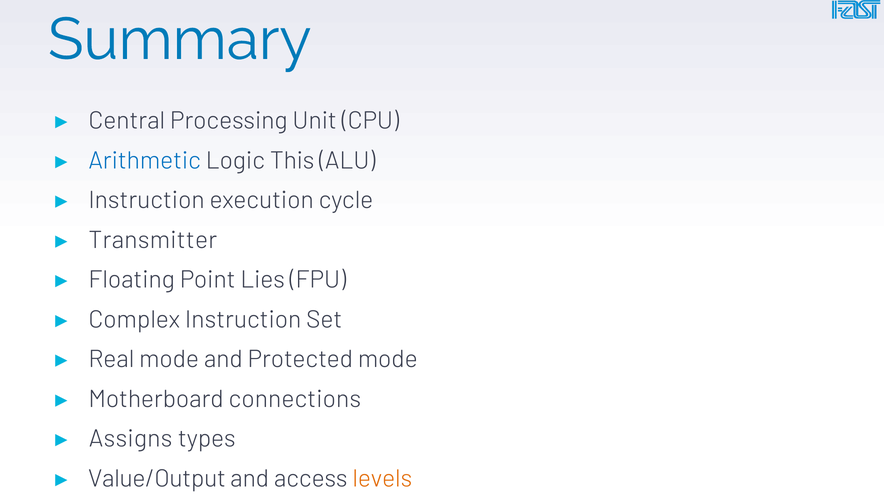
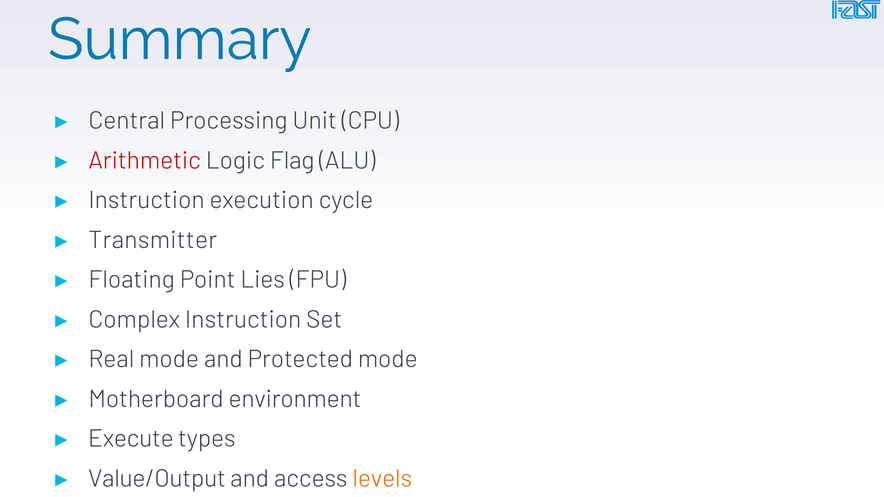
Arithmetic colour: blue -> red
This: This -> Flag
connections: connections -> environment
Assigns: Assigns -> Execute
